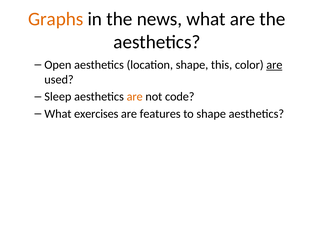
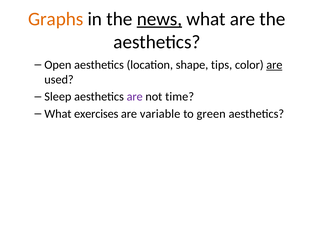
news underline: none -> present
this: this -> tips
are at (135, 96) colour: orange -> purple
code: code -> time
features: features -> variable
to shape: shape -> green
